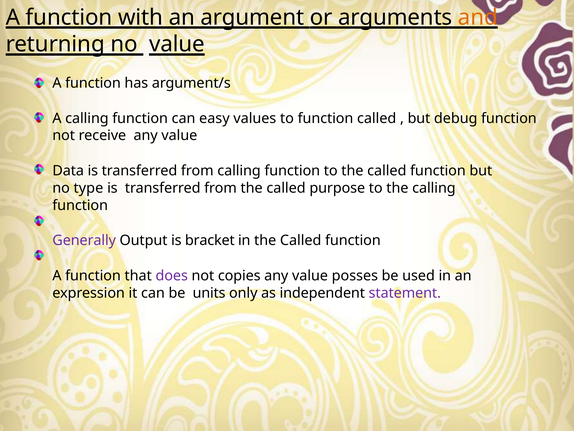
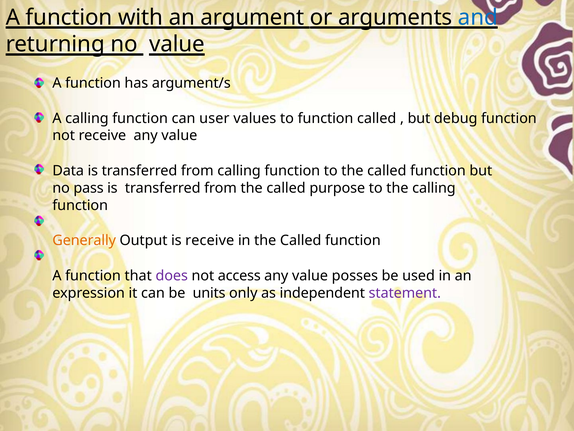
and colour: orange -> blue
easy: easy -> user
type: type -> pass
Generally colour: purple -> orange
is bracket: bracket -> receive
copies: copies -> access
